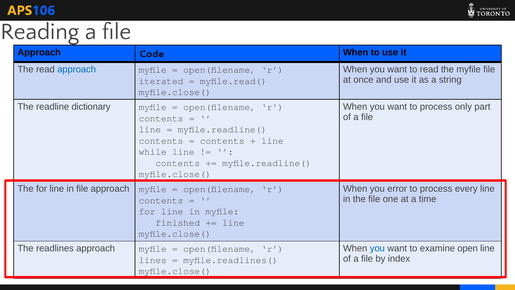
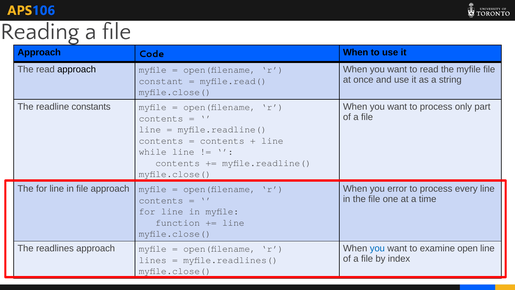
approach at (77, 69) colour: blue -> black
iterated: iterated -> constant
dictionary: dictionary -> constants
finished: finished -> function
